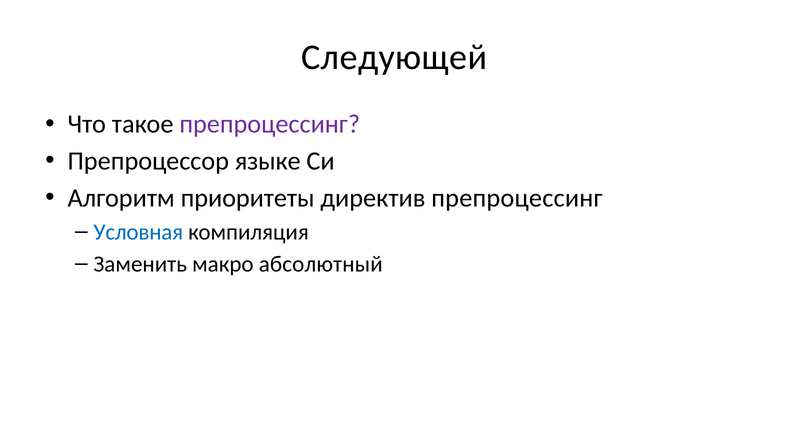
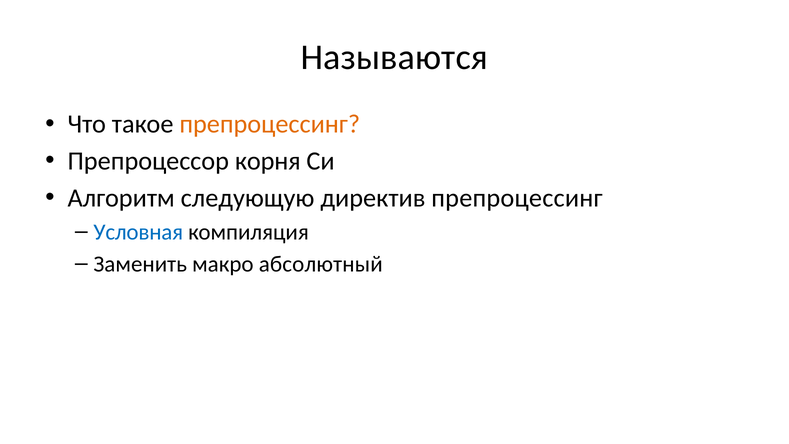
Следующей: Следующей -> Называются
препроцессинг at (270, 124) colour: purple -> orange
языке: языке -> корня
приоритеты: приоритеты -> следующую
